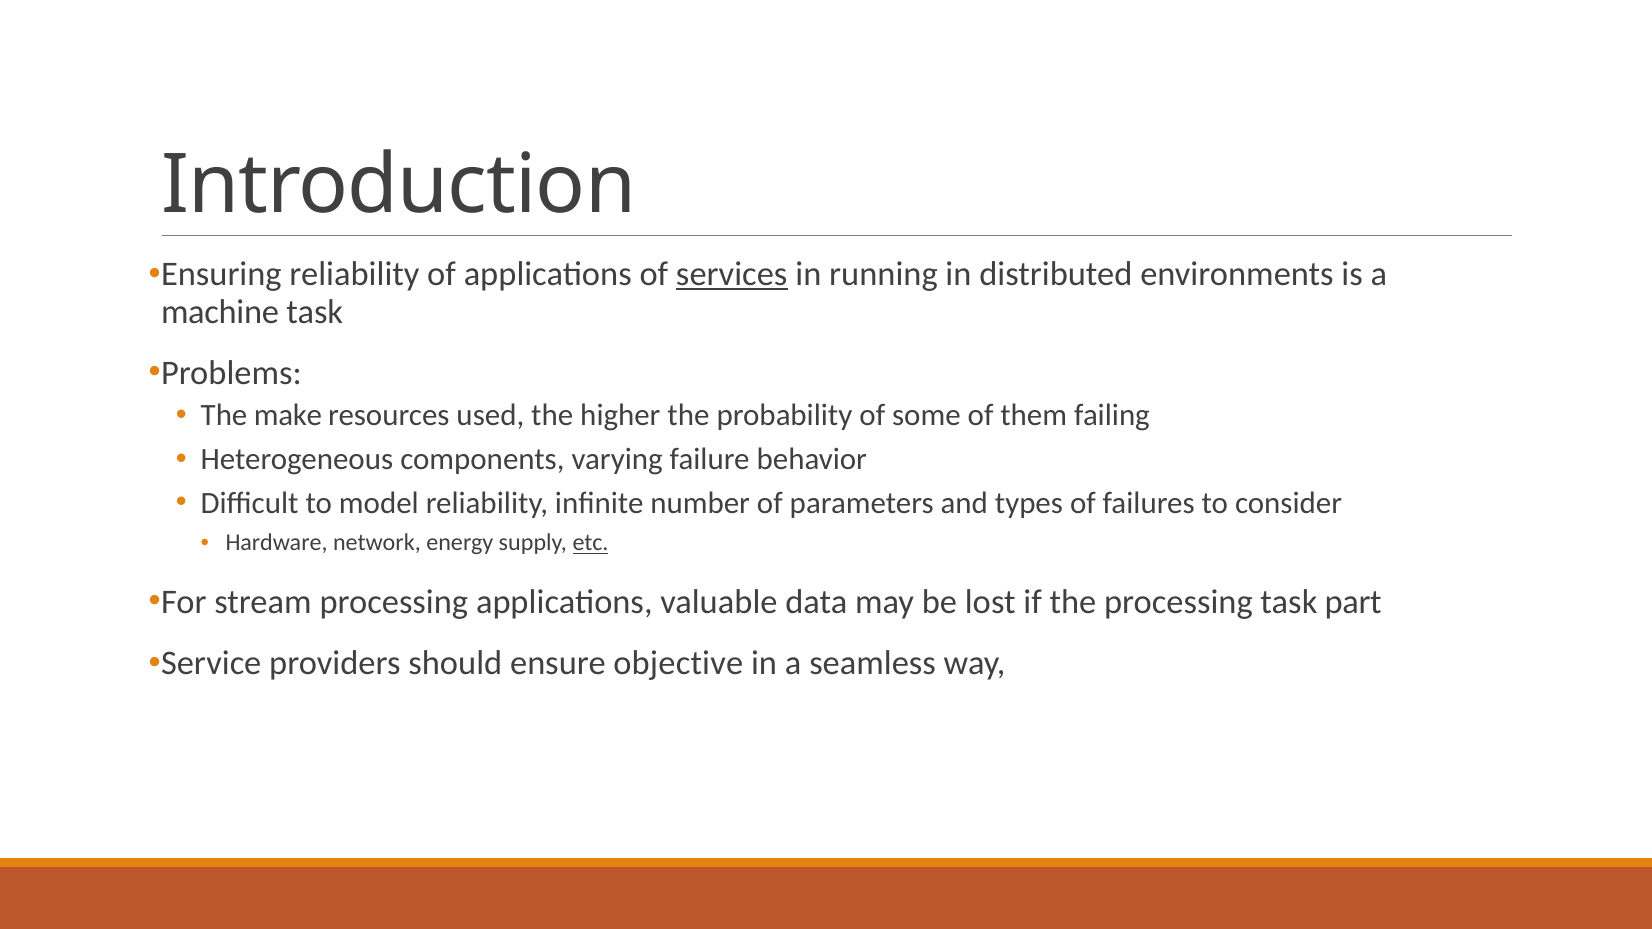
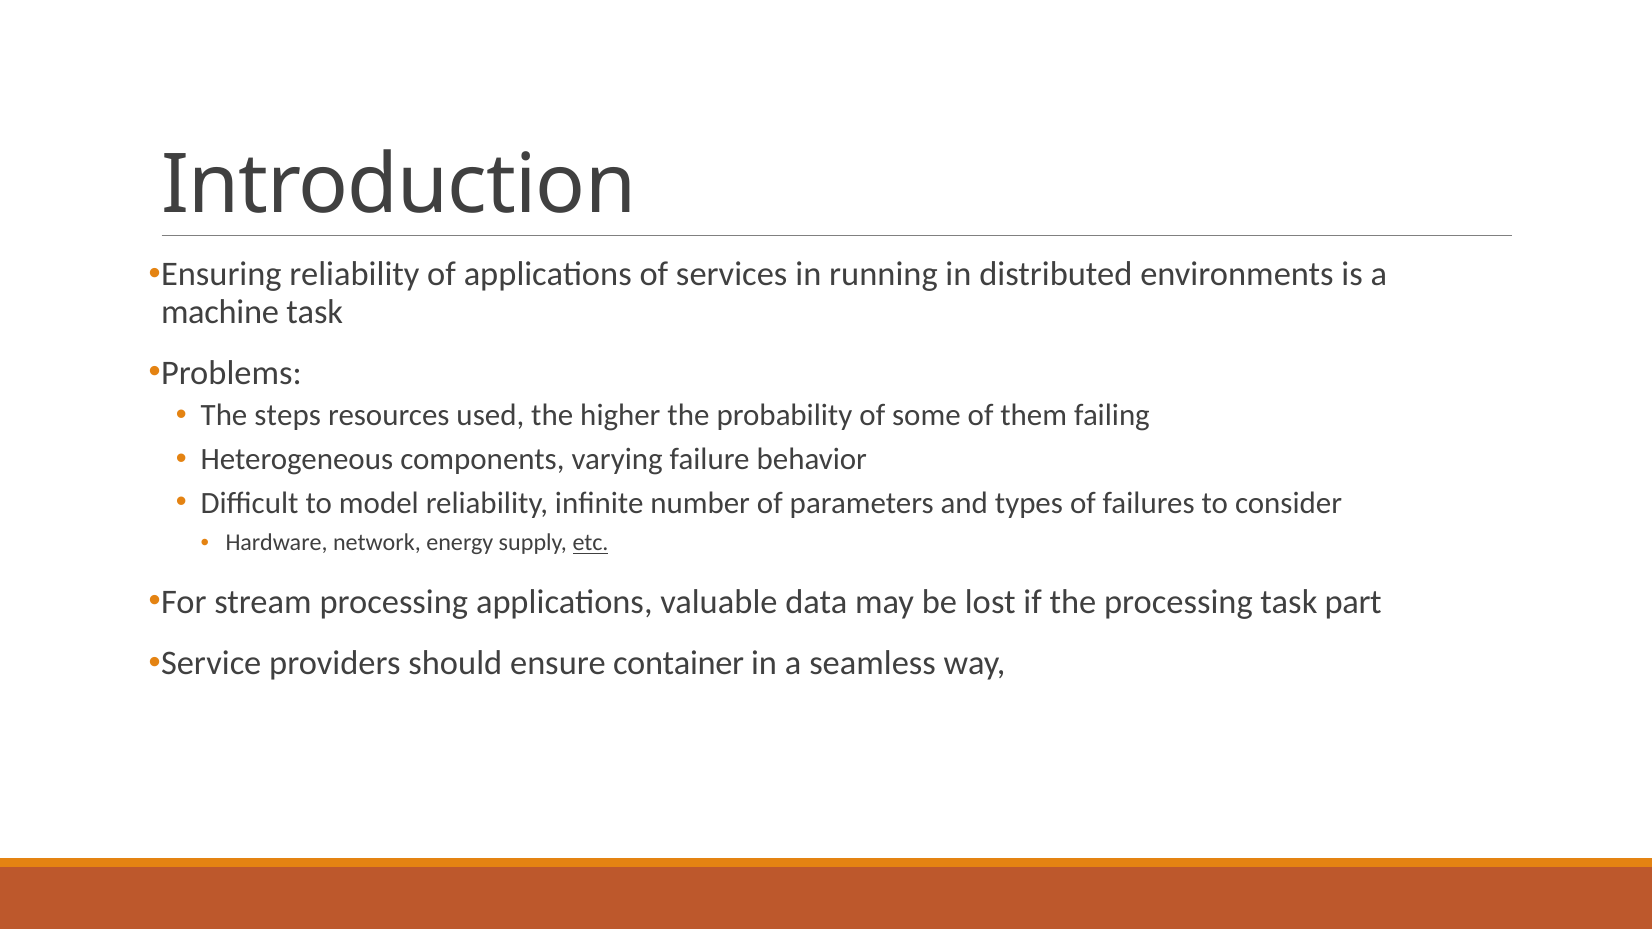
services underline: present -> none
make: make -> steps
objective: objective -> container
